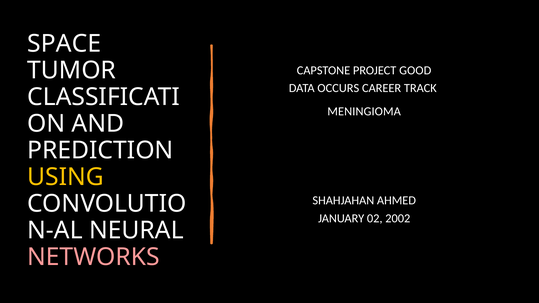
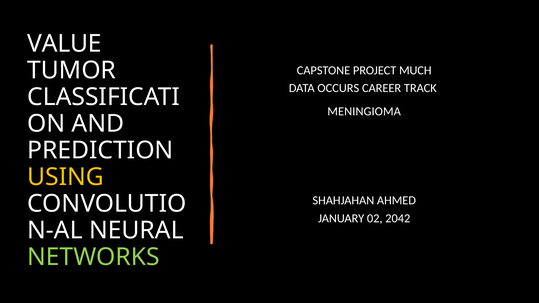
SPACE: SPACE -> VALUE
GOOD: GOOD -> MUCH
2002: 2002 -> 2042
NETWORKS colour: pink -> light green
